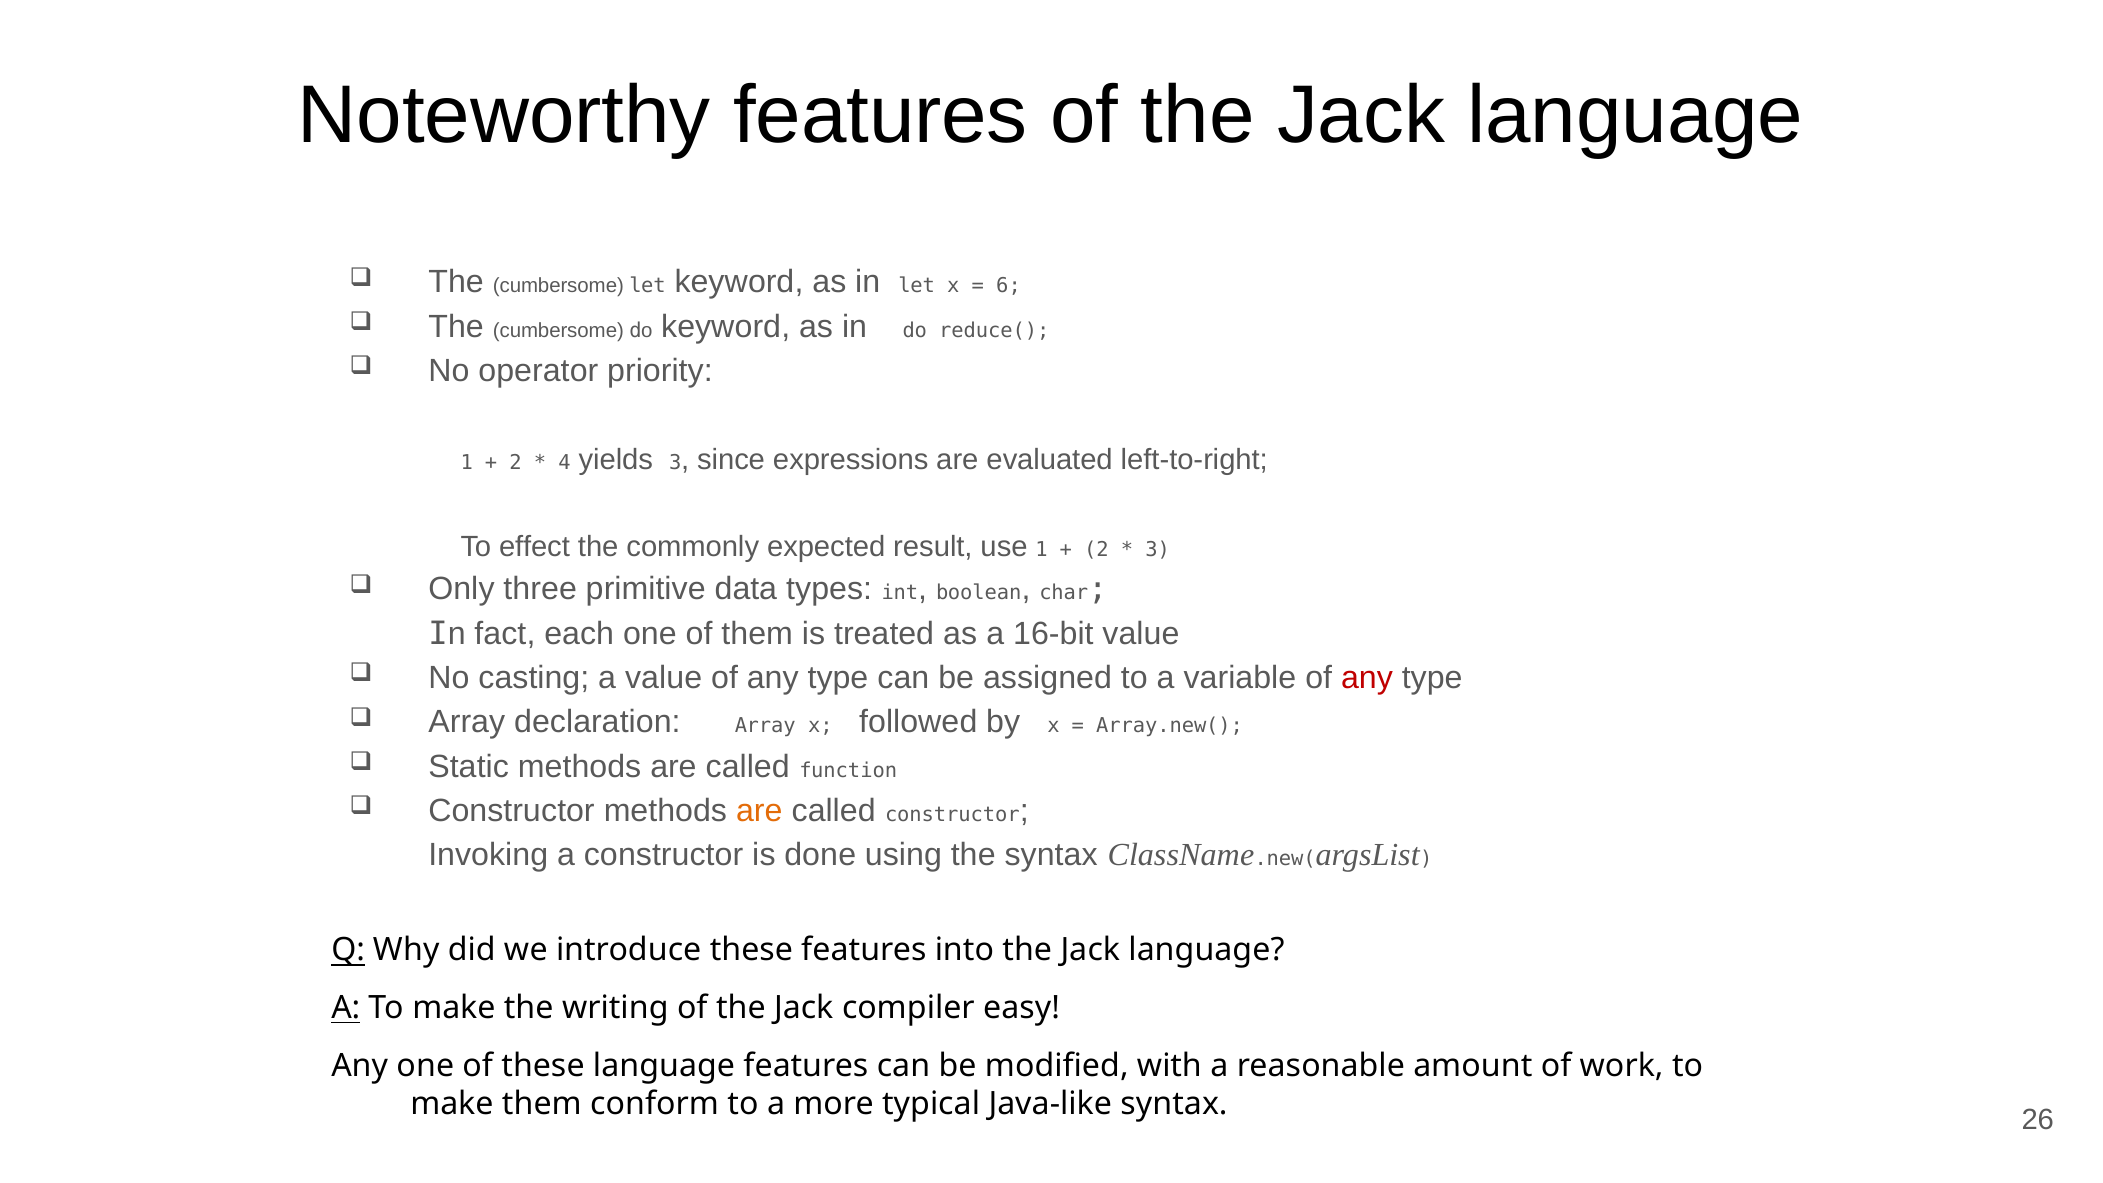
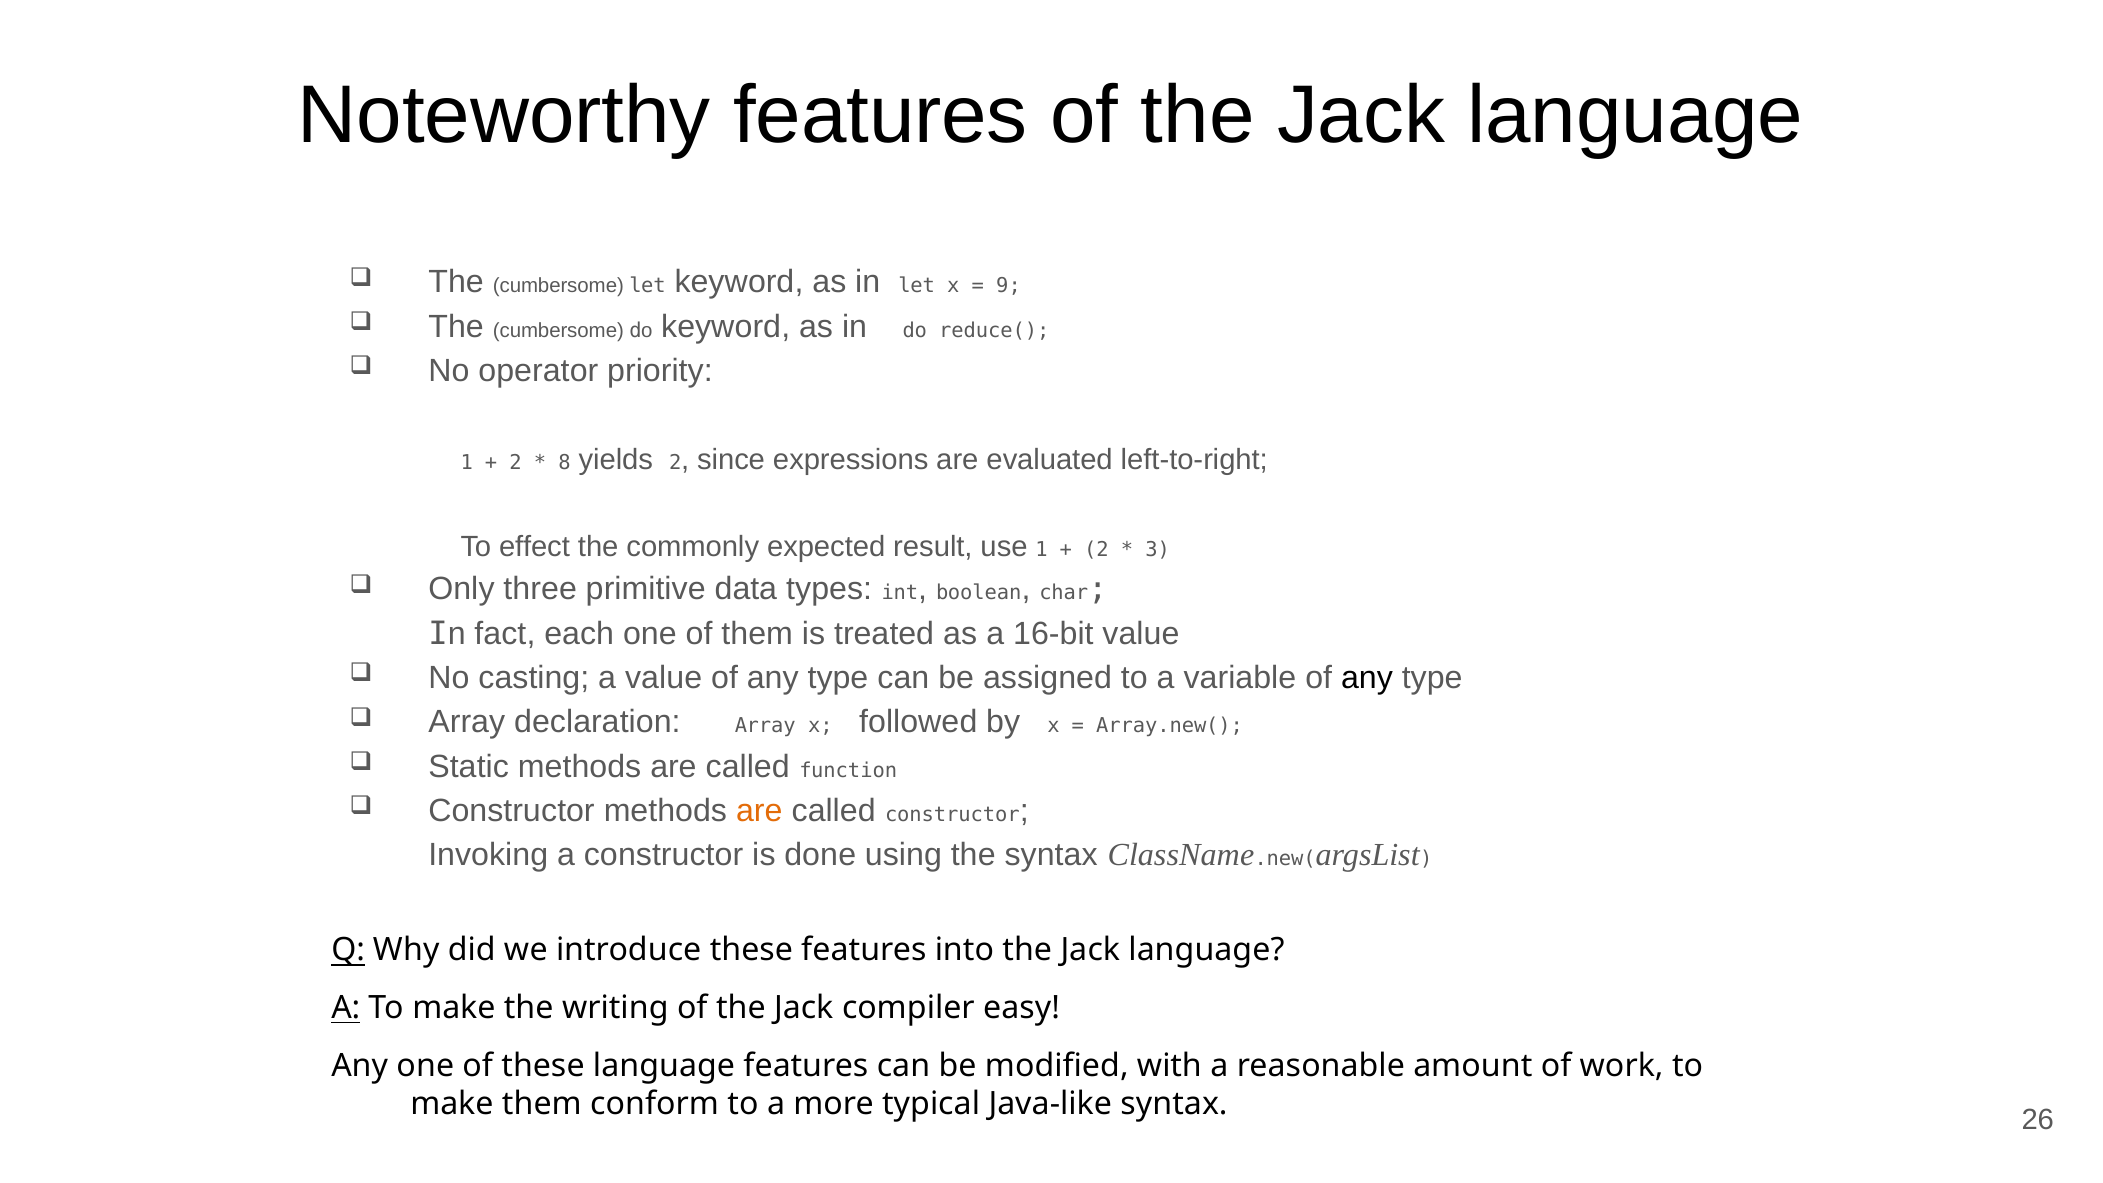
6: 6 -> 9
4: 4 -> 8
yields 3: 3 -> 2
any at (1367, 678) colour: red -> black
